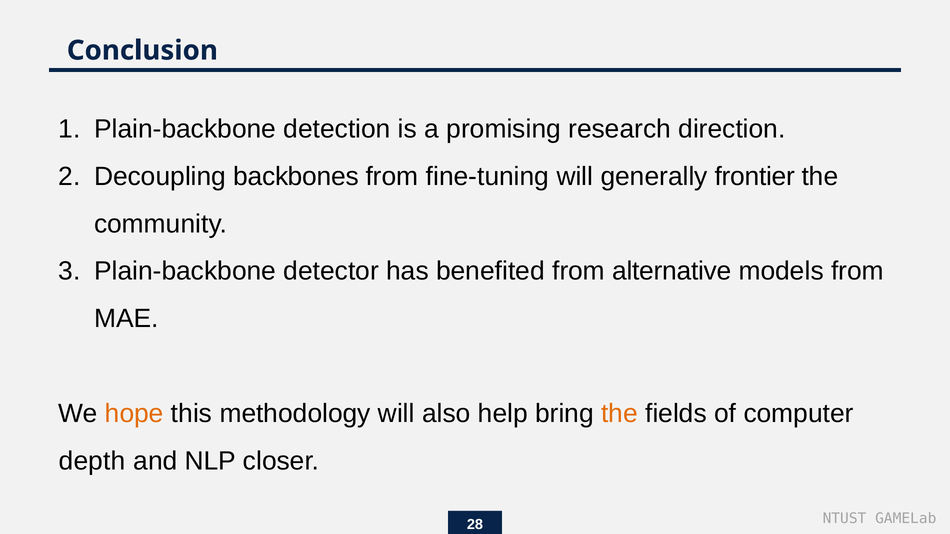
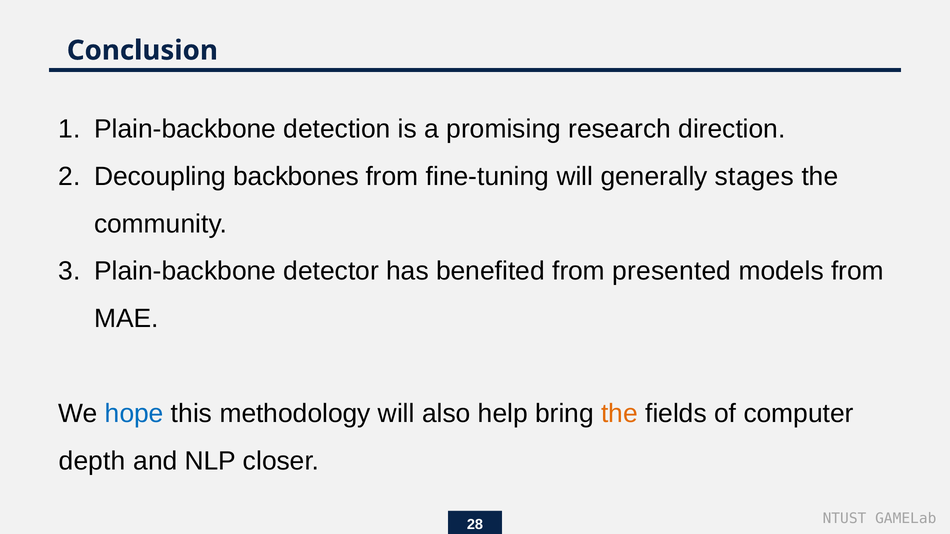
frontier: frontier -> stages
alternative: alternative -> presented
hope colour: orange -> blue
